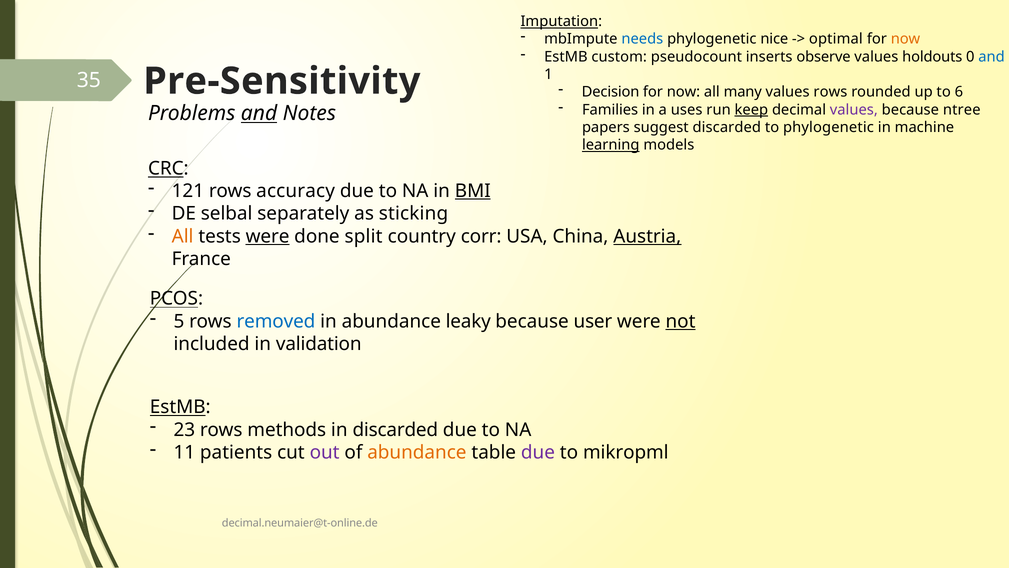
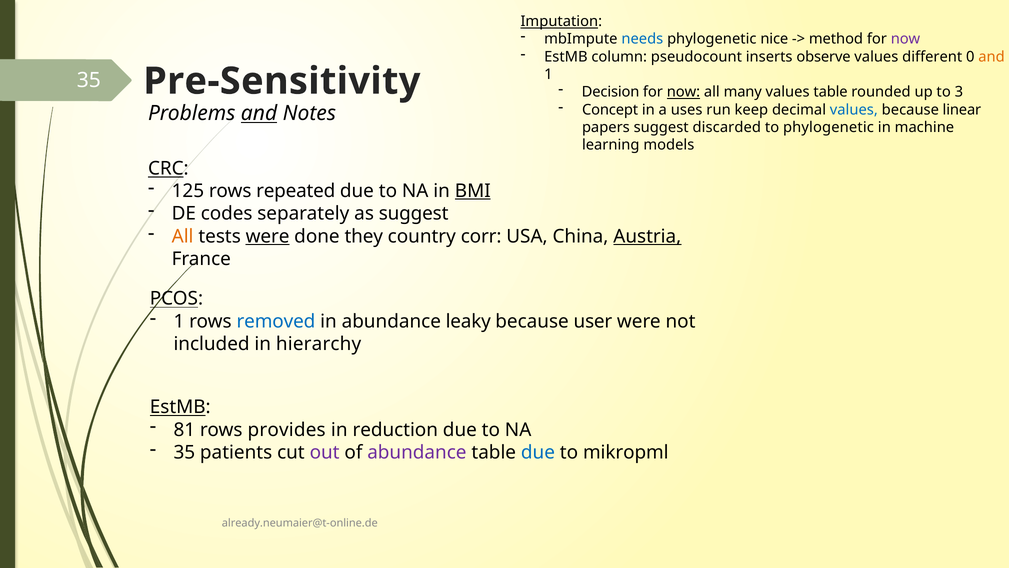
optimal: optimal -> method
now at (905, 39) colour: orange -> purple
custom: custom -> column
holdouts: holdouts -> different
and at (992, 57) colour: blue -> orange
now at (683, 92) underline: none -> present
values rows: rows -> table
6: 6 -> 3
Families: Families -> Concept
keep underline: present -> none
values at (854, 110) colour: purple -> blue
ntree: ntree -> linear
learning underline: present -> none
121: 121 -> 125
accuracy: accuracy -> repeated
selbal: selbal -> codes
as sticking: sticking -> suggest
split: split -> they
5 at (179, 321): 5 -> 1
not underline: present -> none
validation: validation -> hierarchy
23: 23 -> 81
methods: methods -> provides
in discarded: discarded -> reduction
11 at (184, 452): 11 -> 35
abundance at (417, 452) colour: orange -> purple
due at (538, 452) colour: purple -> blue
decimal.neumaier@t-online.de: decimal.neumaier@t-online.de -> already.neumaier@t-online.de
